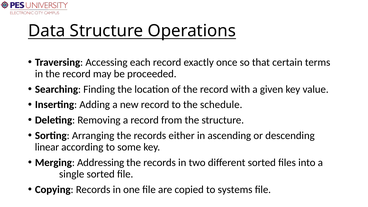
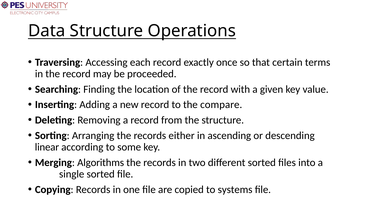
schedule: schedule -> compare
Addressing: Addressing -> Algorithms
